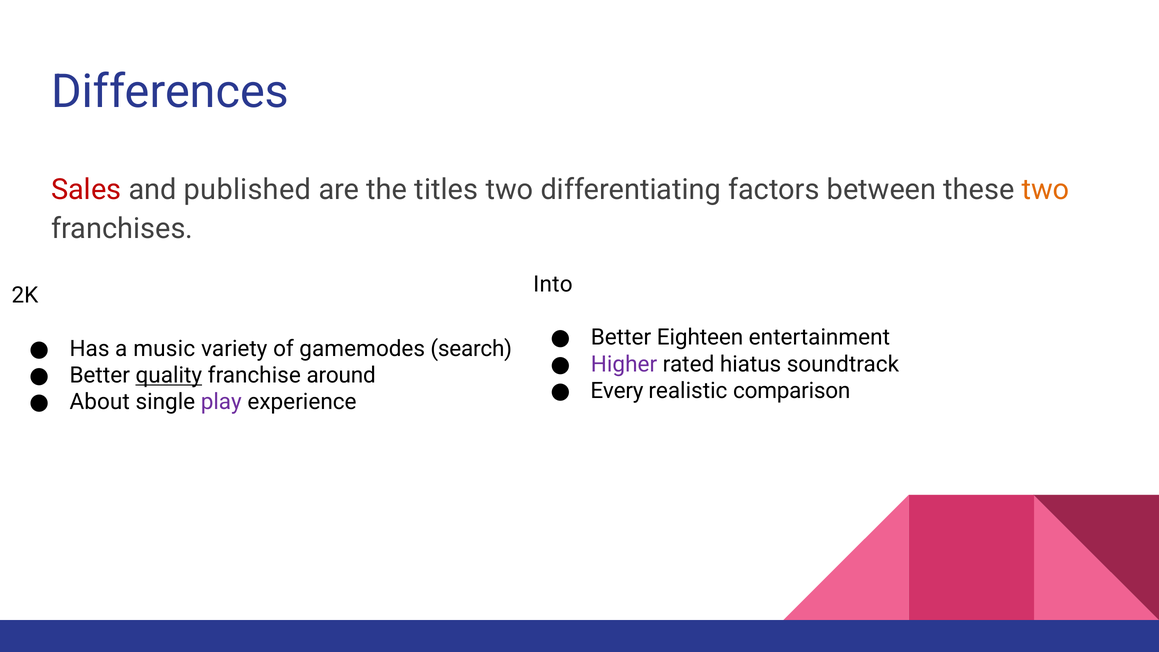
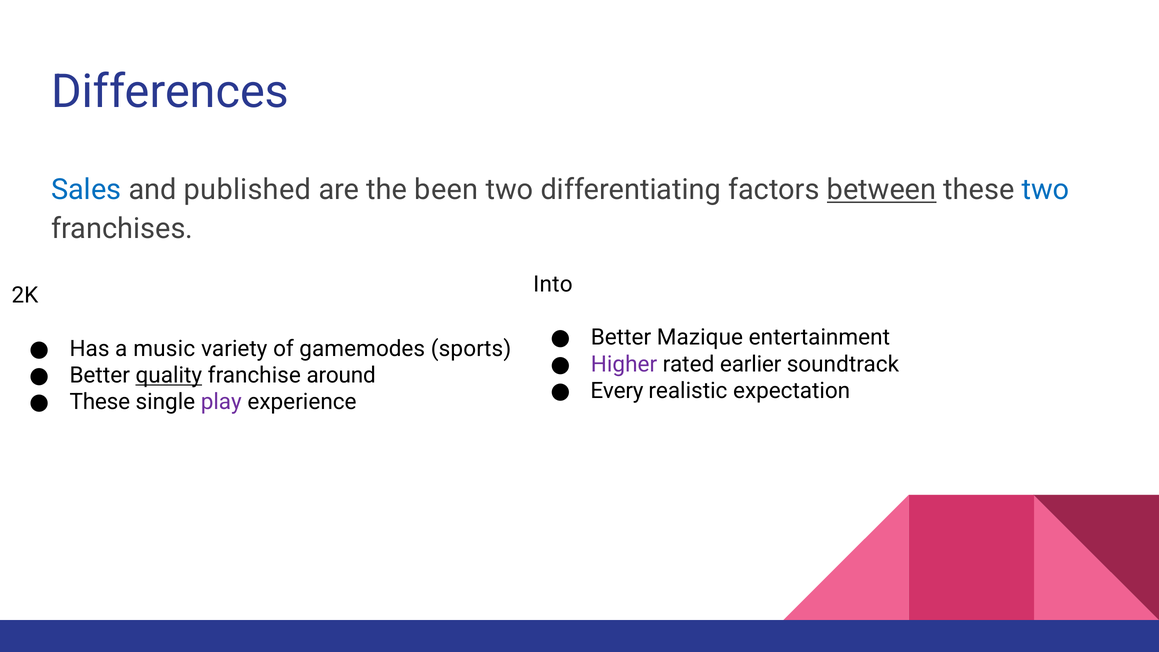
Sales colour: red -> blue
titles: titles -> been
between underline: none -> present
two at (1046, 190) colour: orange -> blue
Eighteen: Eighteen -> Mazique
search: search -> sports
hiatus: hiatus -> earlier
comparison: comparison -> expectation
About at (100, 402): About -> These
